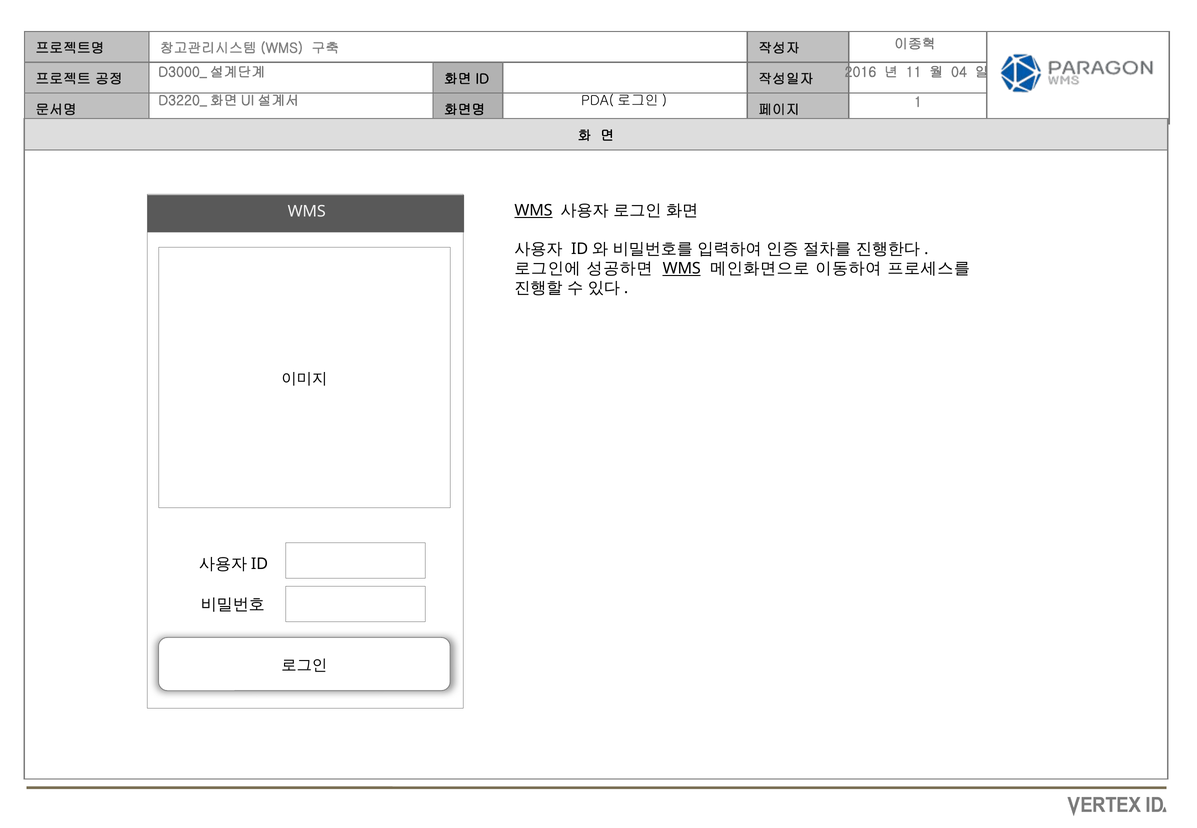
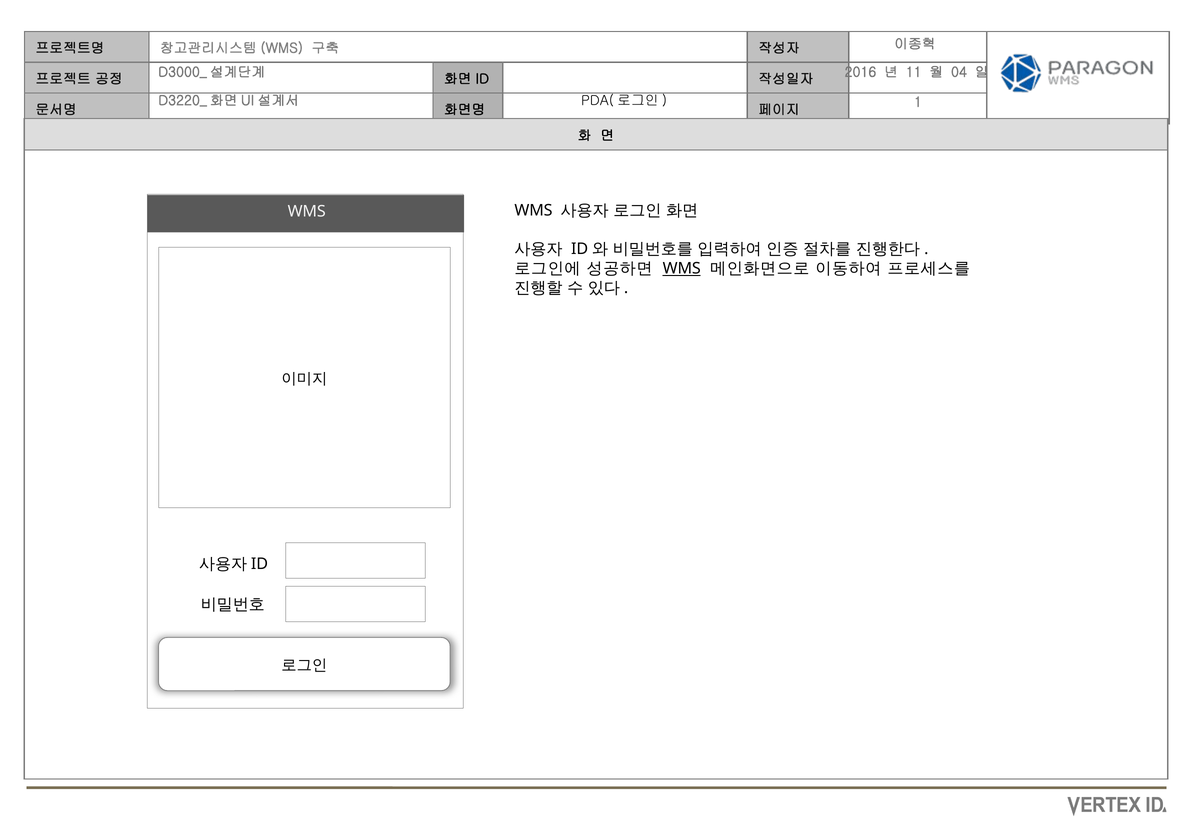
WMS at (533, 211) underline: present -> none
